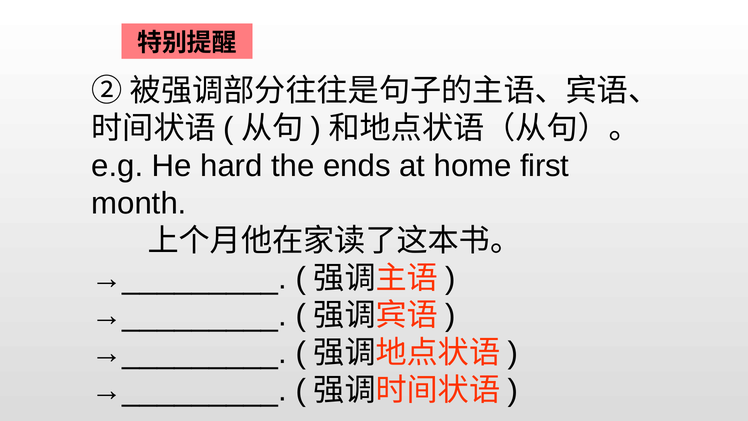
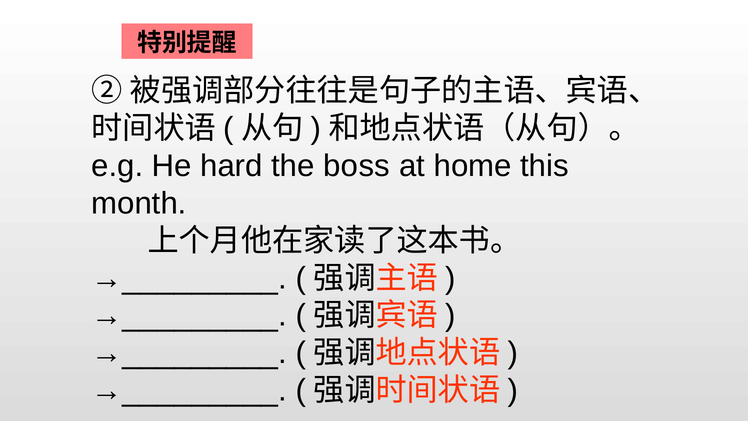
ends: ends -> boss
first: first -> this
